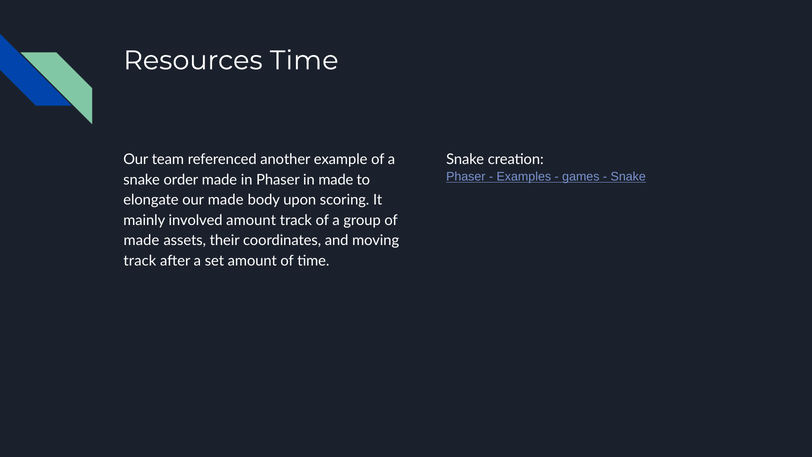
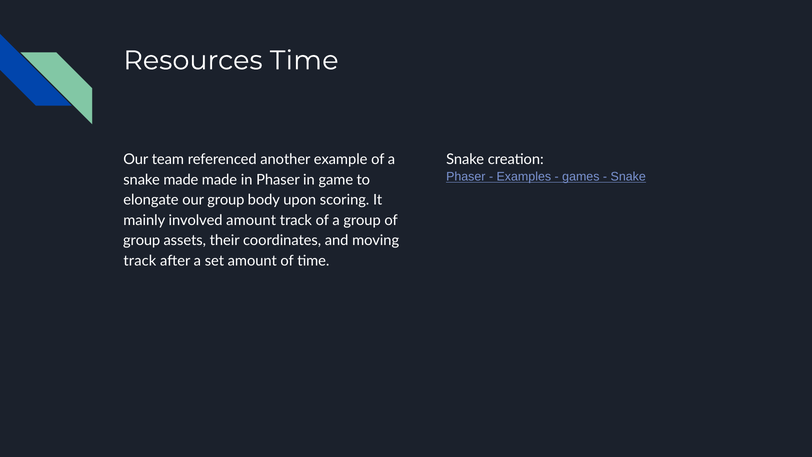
snake order: order -> made
in made: made -> game
our made: made -> group
made at (141, 240): made -> group
